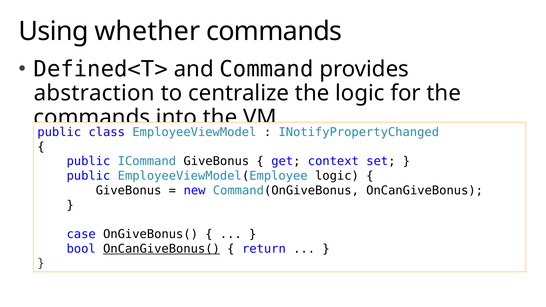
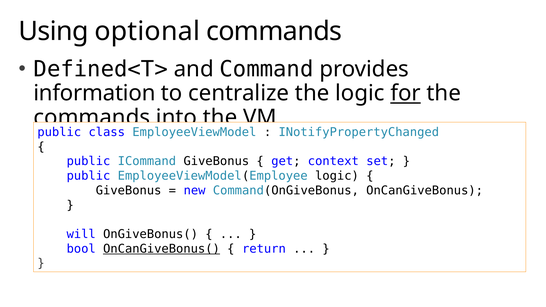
whether: whether -> optional
abstraction: abstraction -> information
for underline: none -> present
case: case -> will
